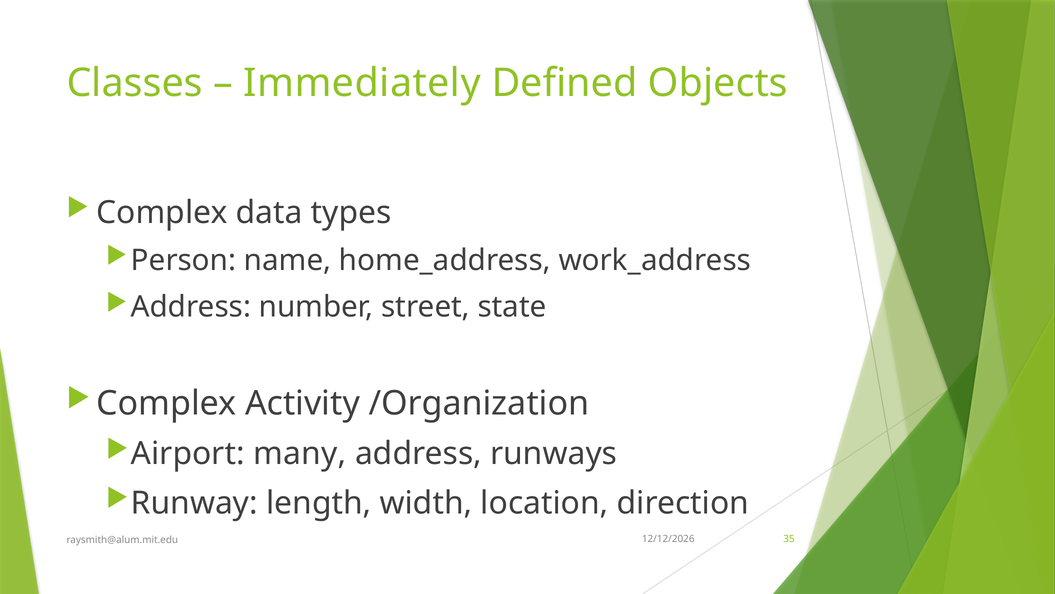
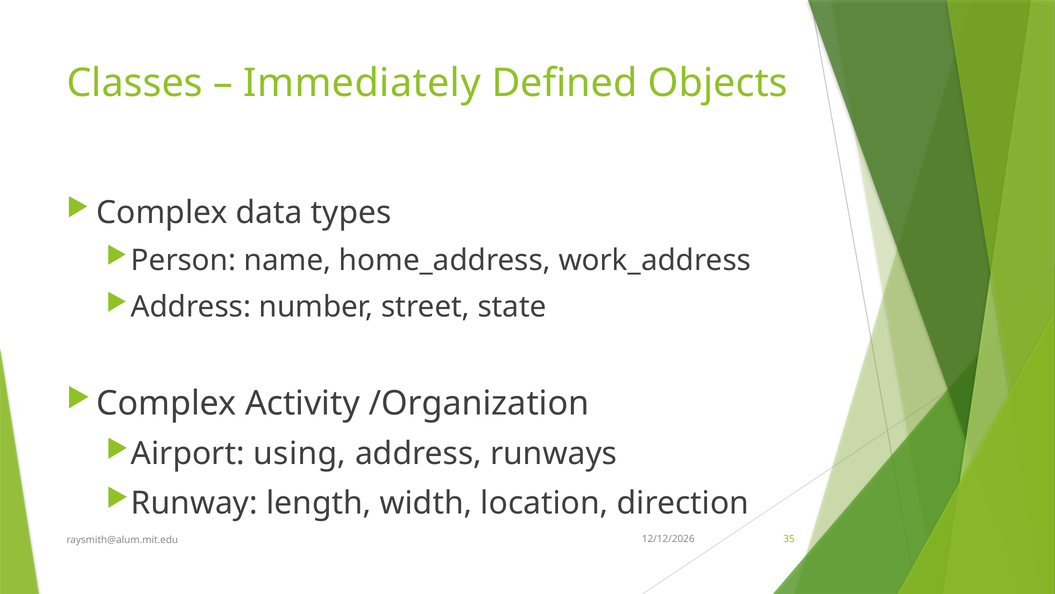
many: many -> using
